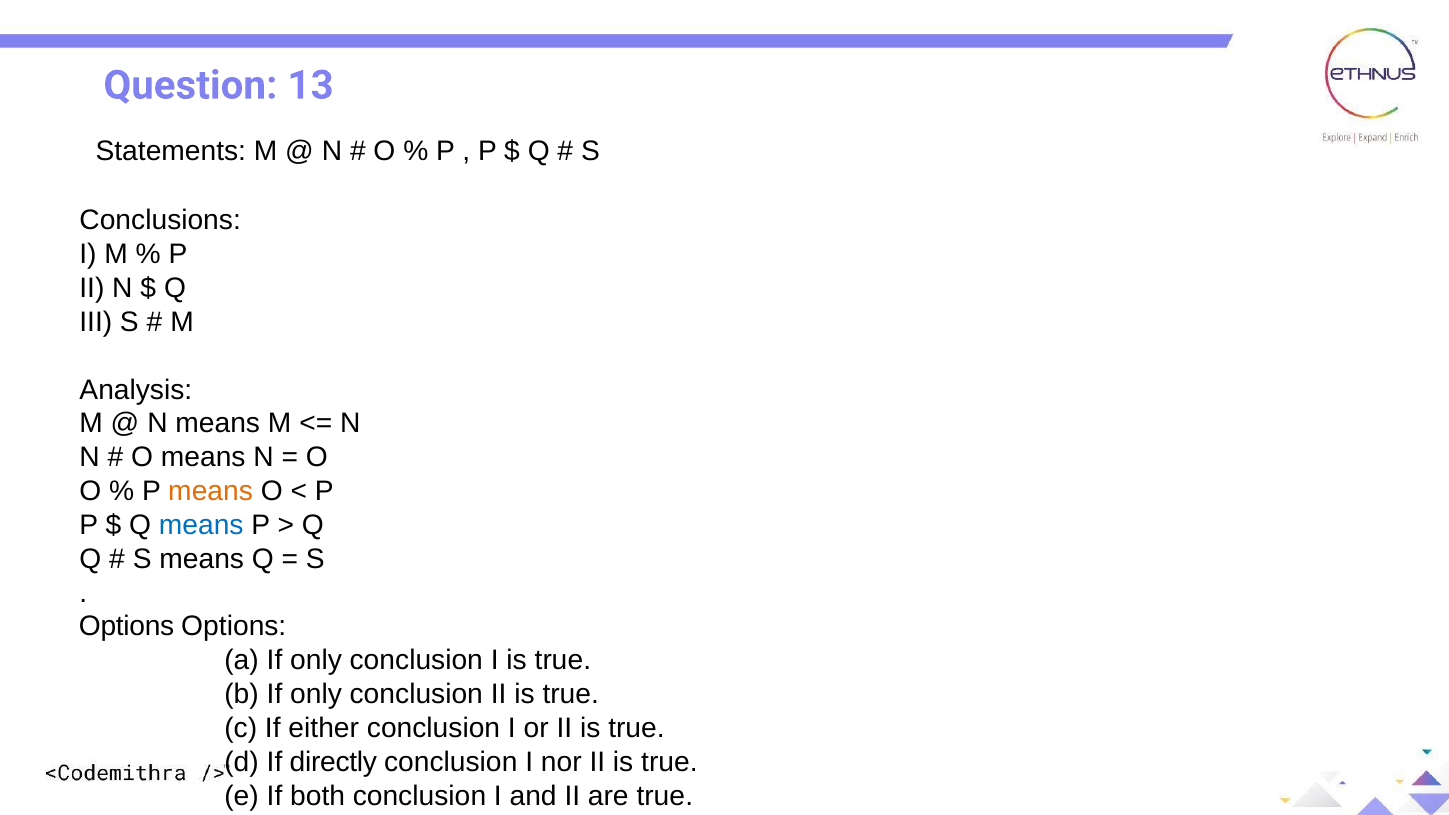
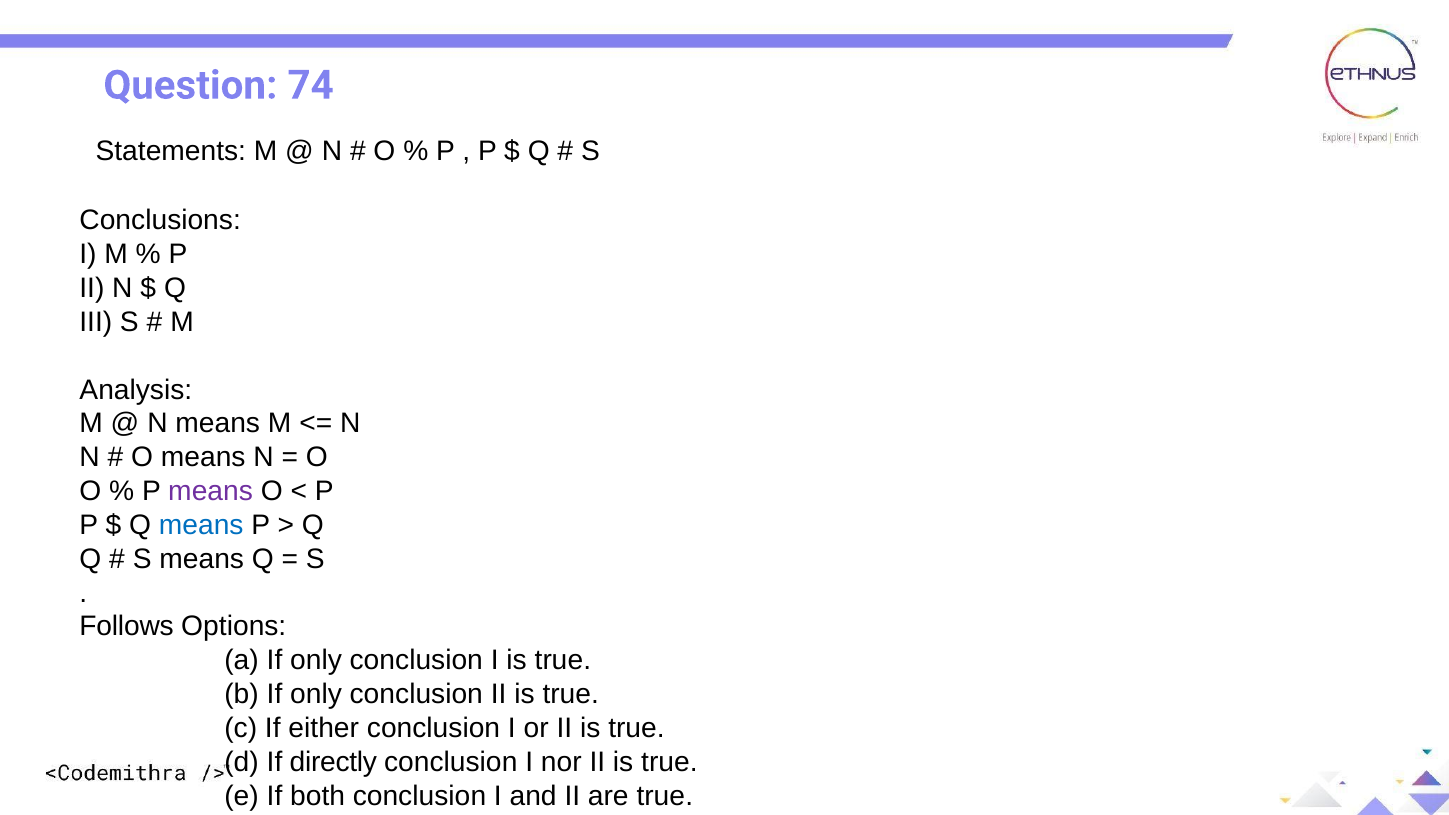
13: 13 -> 74
means at (211, 491) colour: orange -> purple
Options at (127, 627): Options -> Follows
